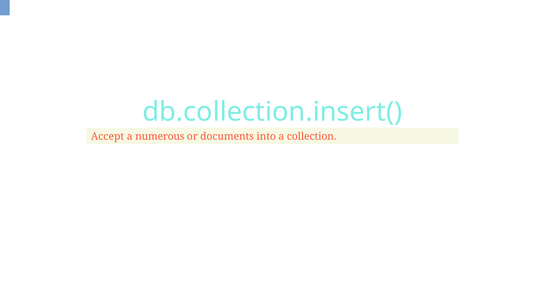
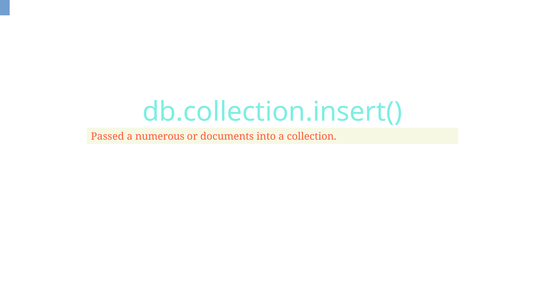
Accept: Accept -> Passed
